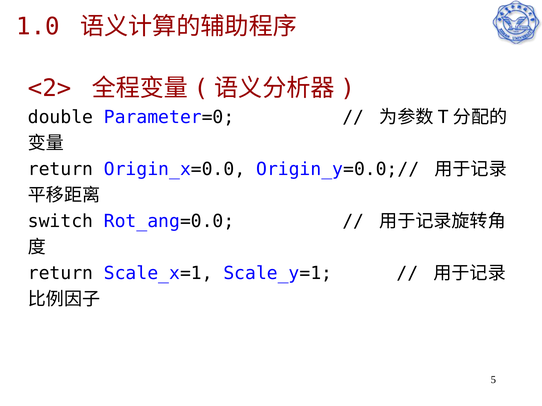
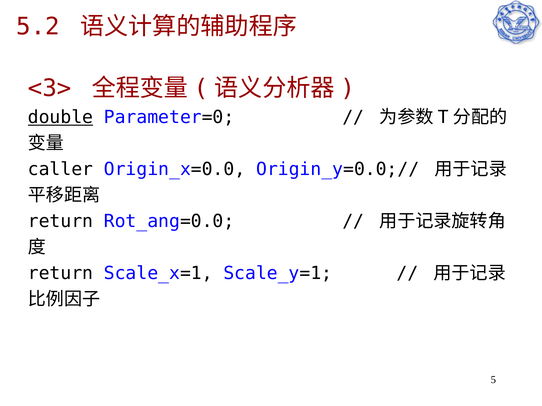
1.0: 1.0 -> 5.2
<2>: <2> -> <3>
double underline: none -> present
return at (61, 170): return -> caller
switch at (61, 222): switch -> return
